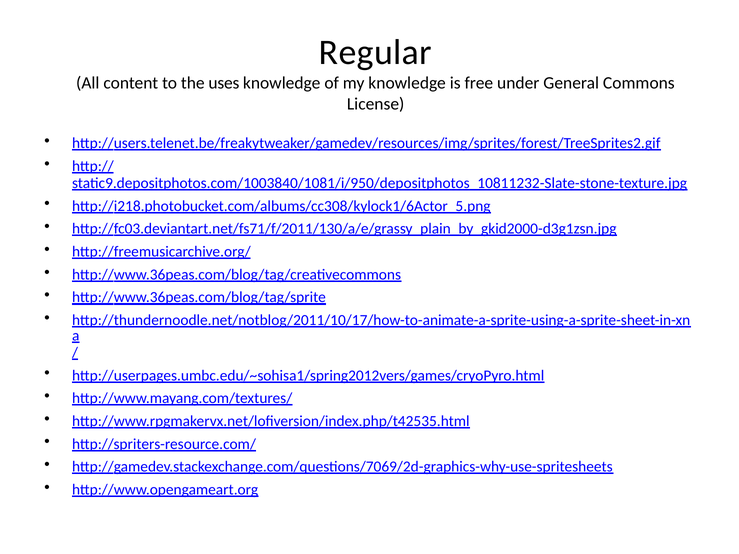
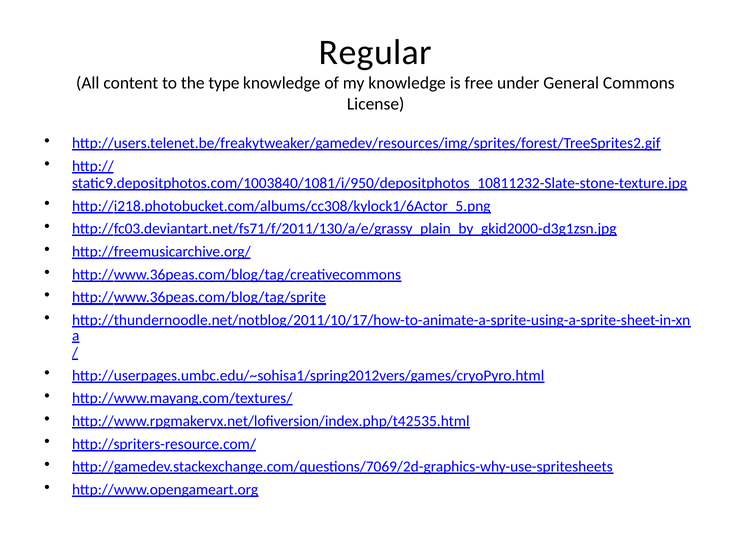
uses: uses -> type
